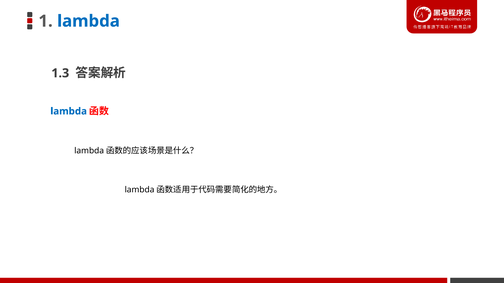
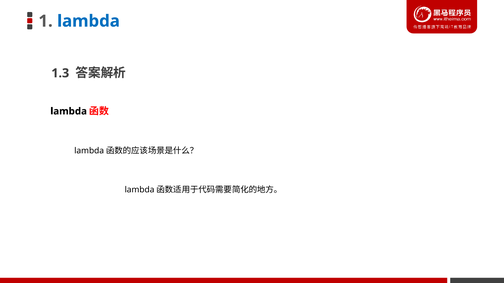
lambda at (69, 111) colour: blue -> black
